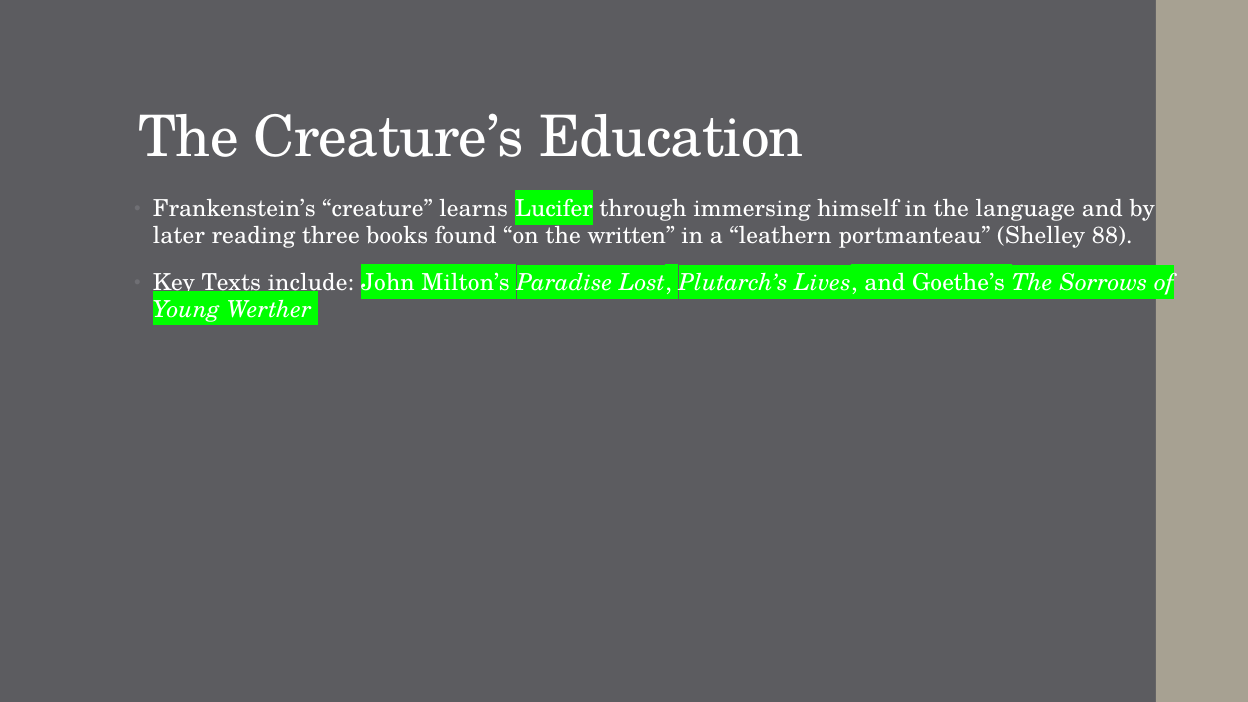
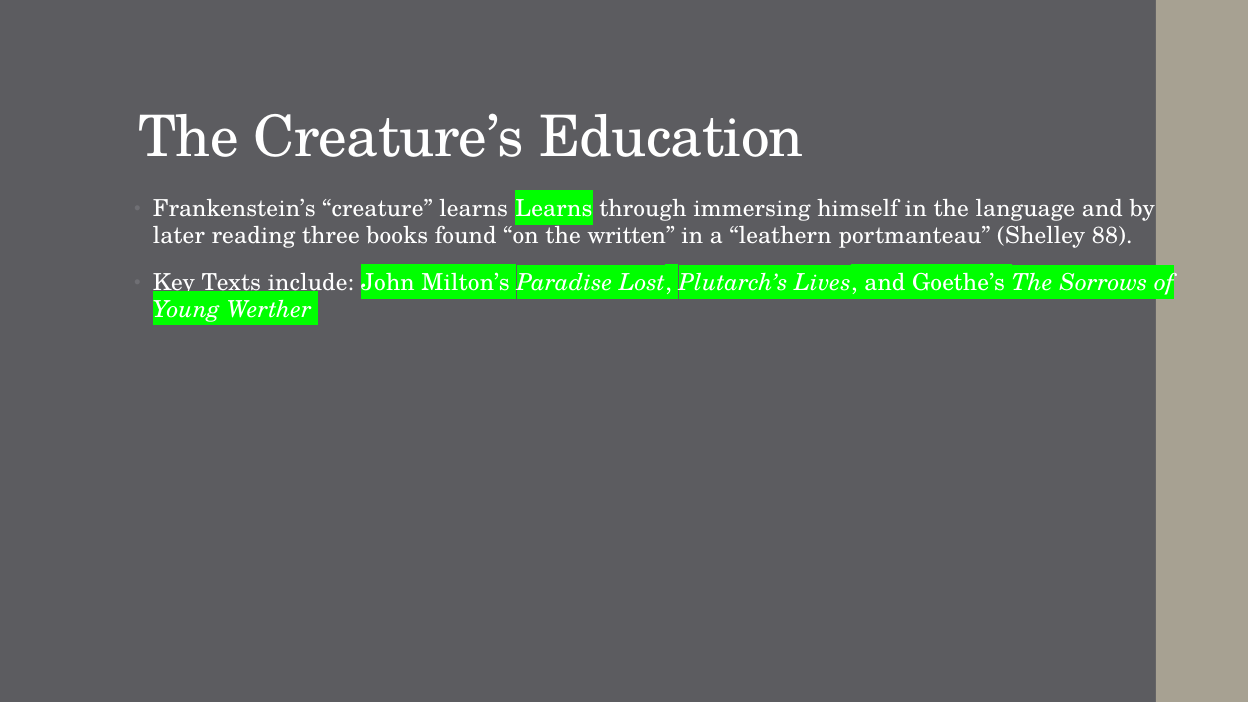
learns Lucifer: Lucifer -> Learns
